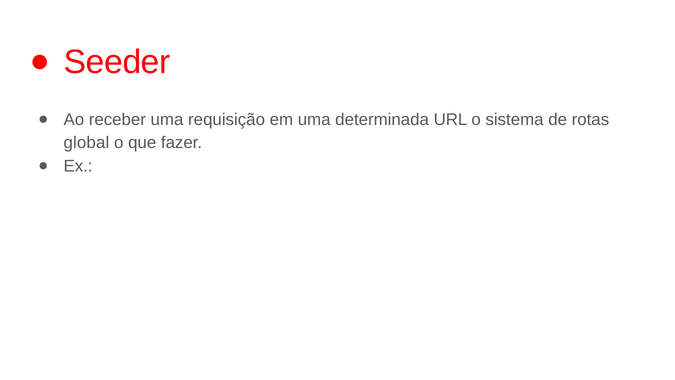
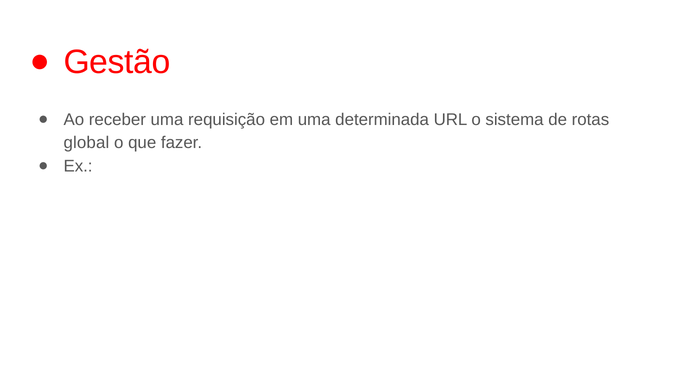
Seeder: Seeder -> Gestão
